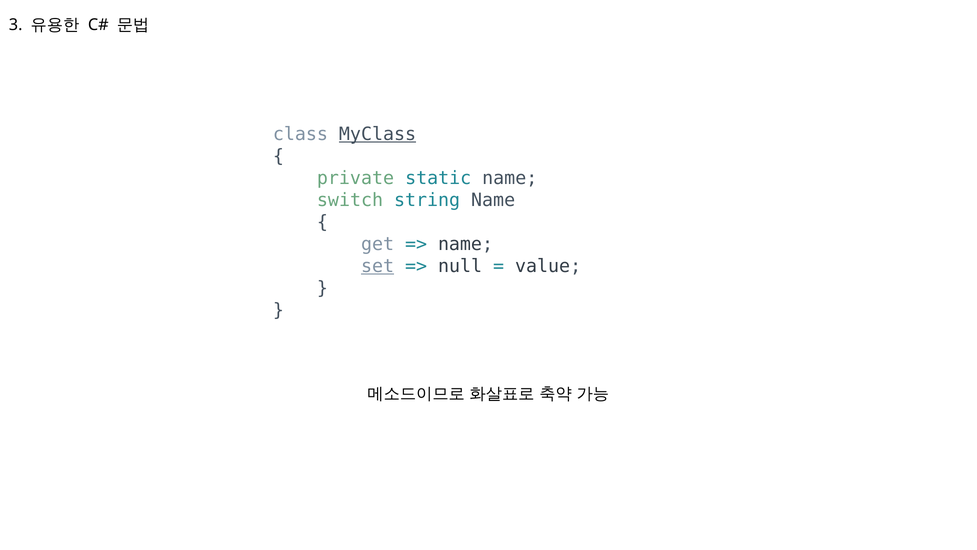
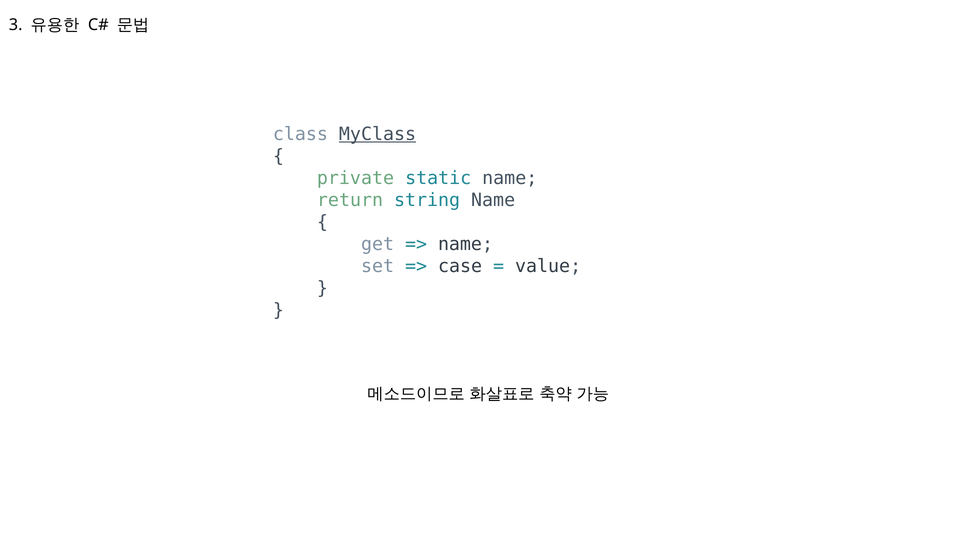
switch: switch -> return
set underline: present -> none
null: null -> case
